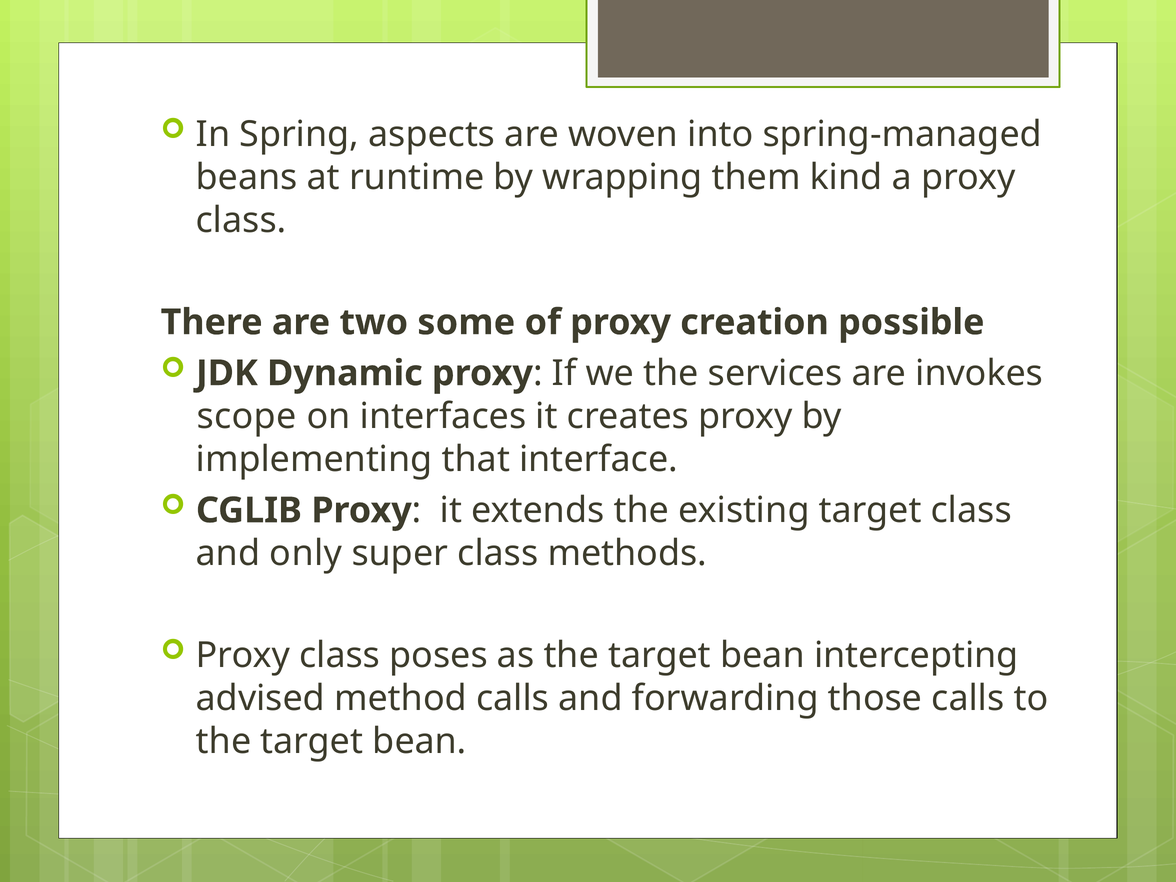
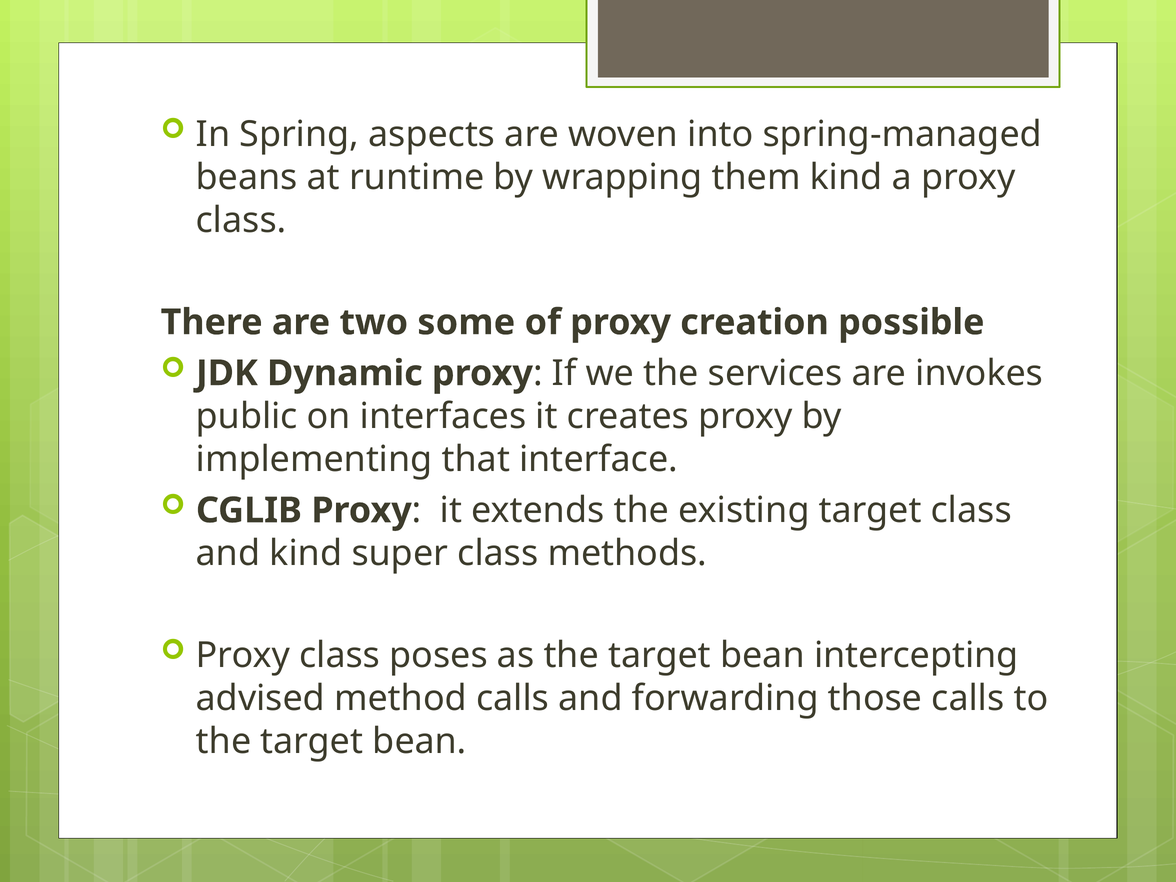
scope: scope -> public
and only: only -> kind
